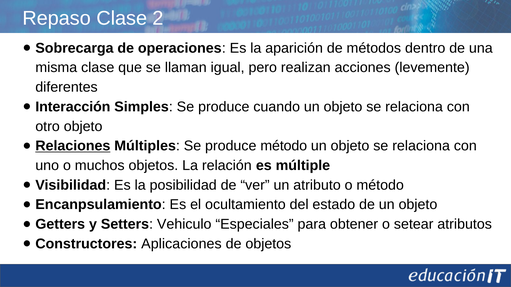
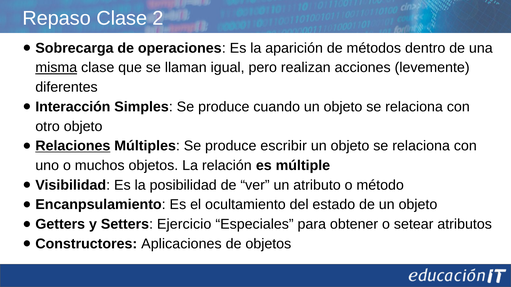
misma underline: none -> present
produce método: método -> escribir
Vehiculo: Vehiculo -> Ejercicio
